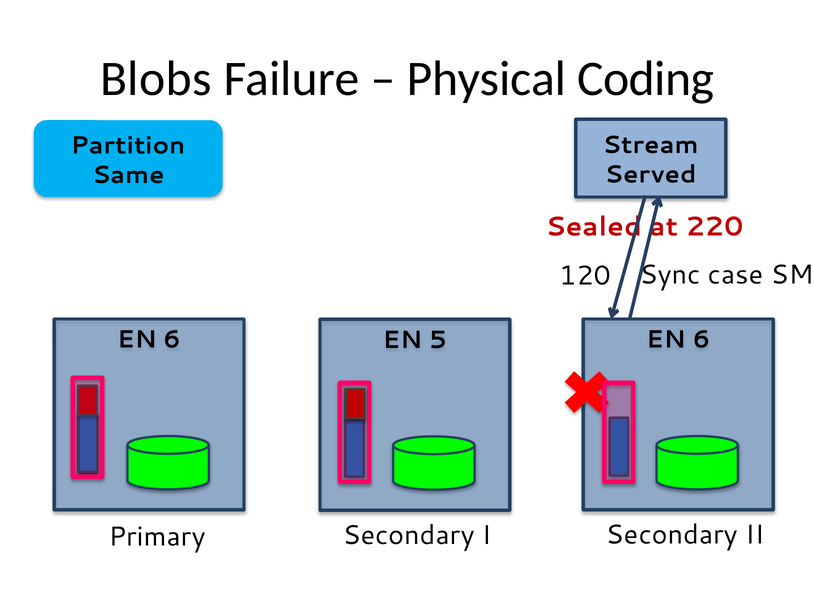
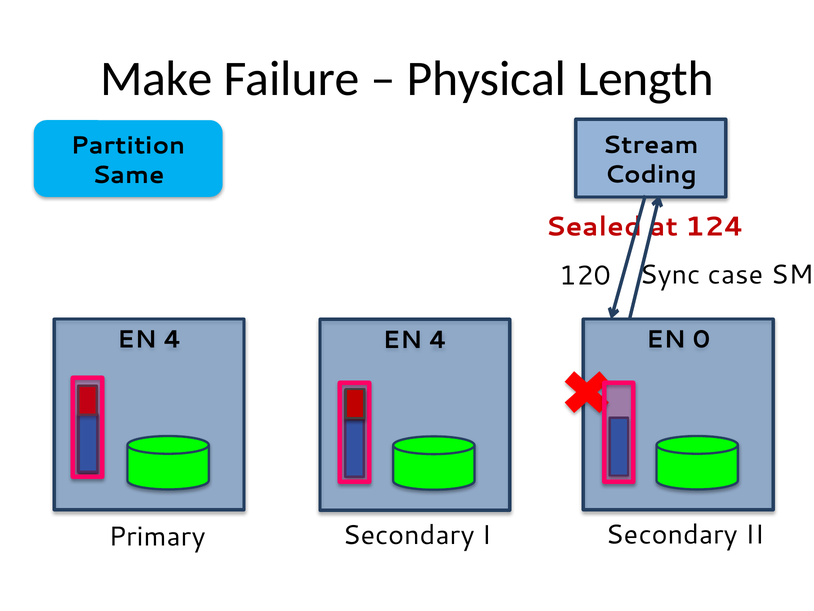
Blobs: Blobs -> Make
Coding: Coding -> Length
Served: Served -> Coding
220: 220 -> 124
6 at (172, 340): 6 -> 4
6 at (701, 340): 6 -> 0
5 at (438, 340): 5 -> 4
